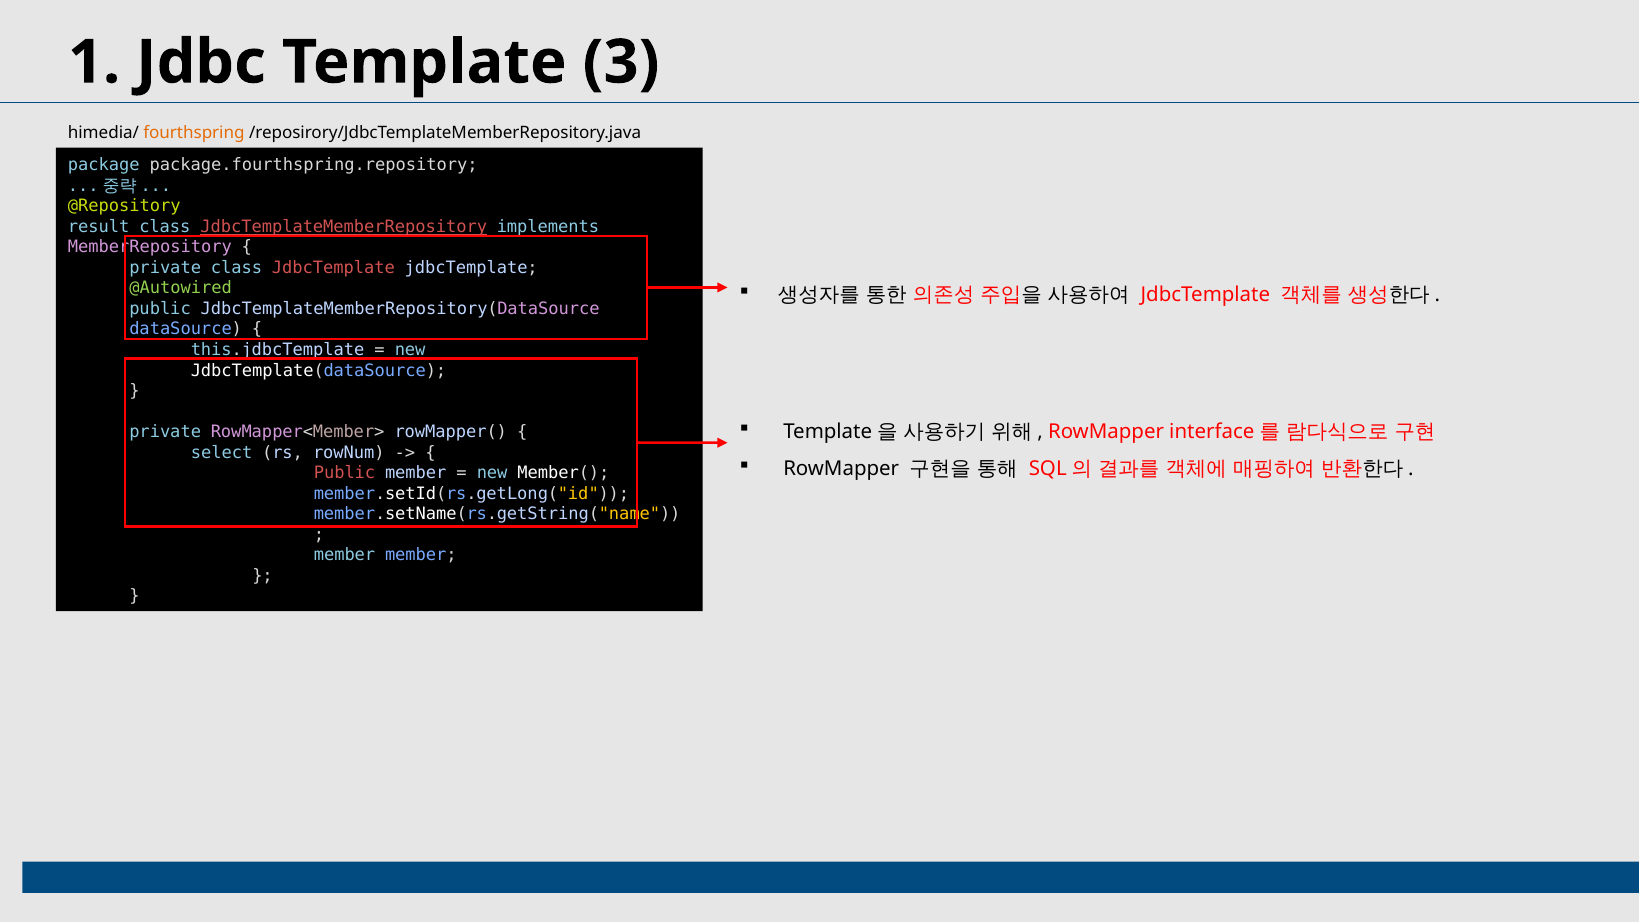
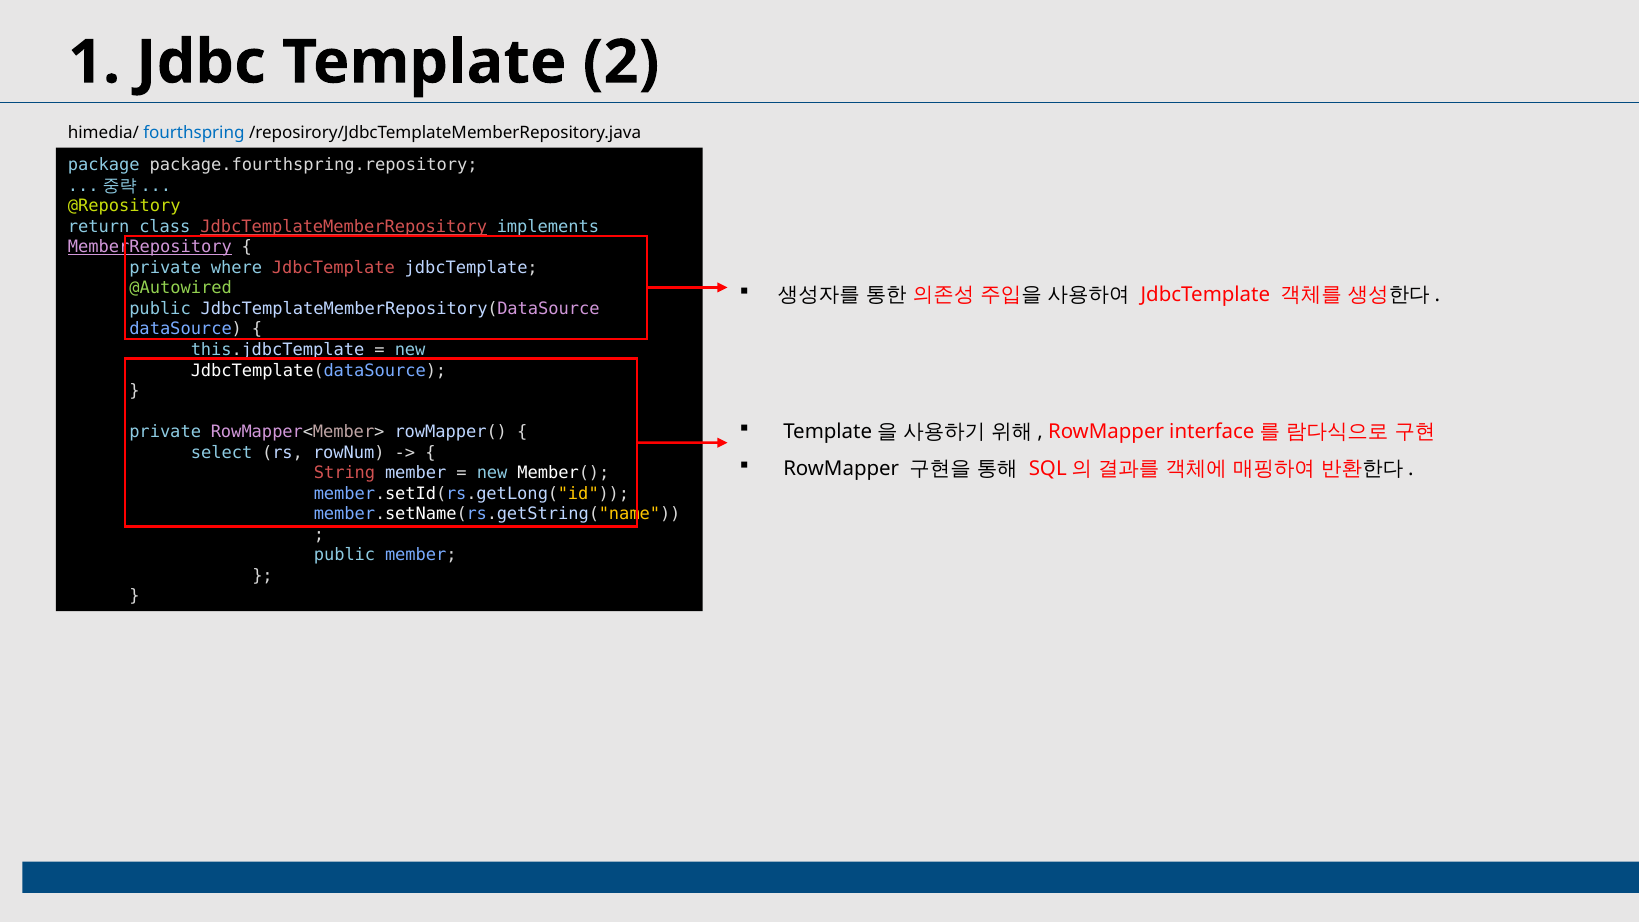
3: 3 -> 2
fourthspring colour: orange -> blue
result: result -> return
MemberRepository underline: none -> present
private class: class -> where
Public at (345, 473): Public -> String
member at (345, 555): member -> public
